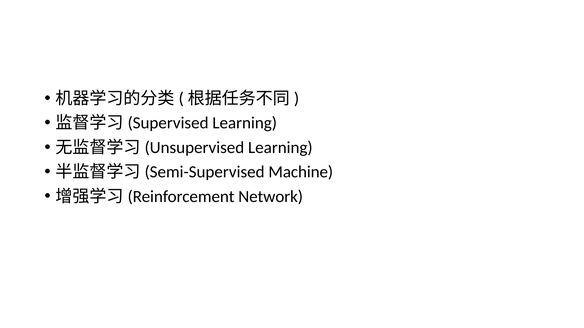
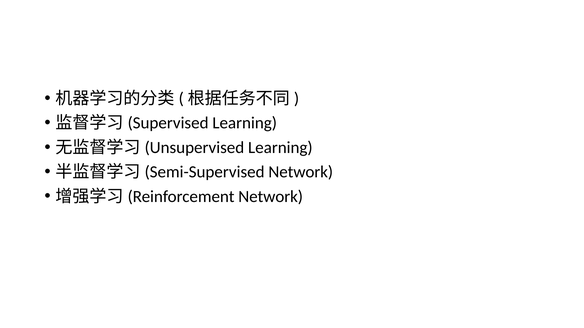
Machine at (301, 172): Machine -> Network
